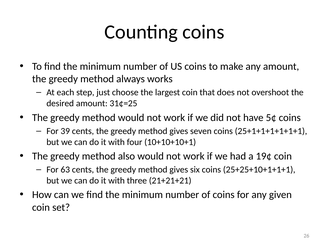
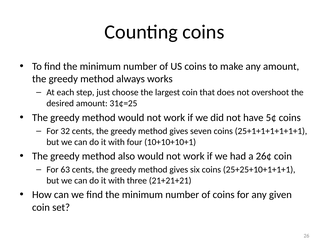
39: 39 -> 32
19¢: 19¢ -> 26¢
